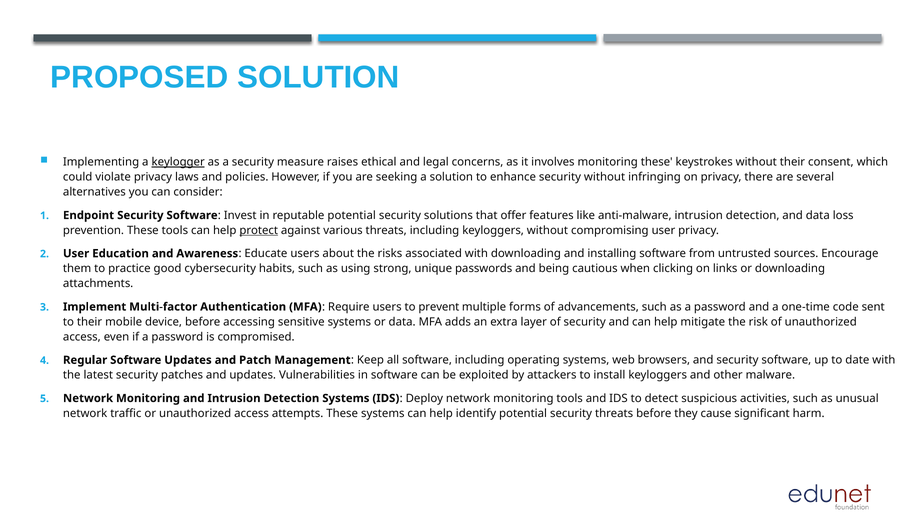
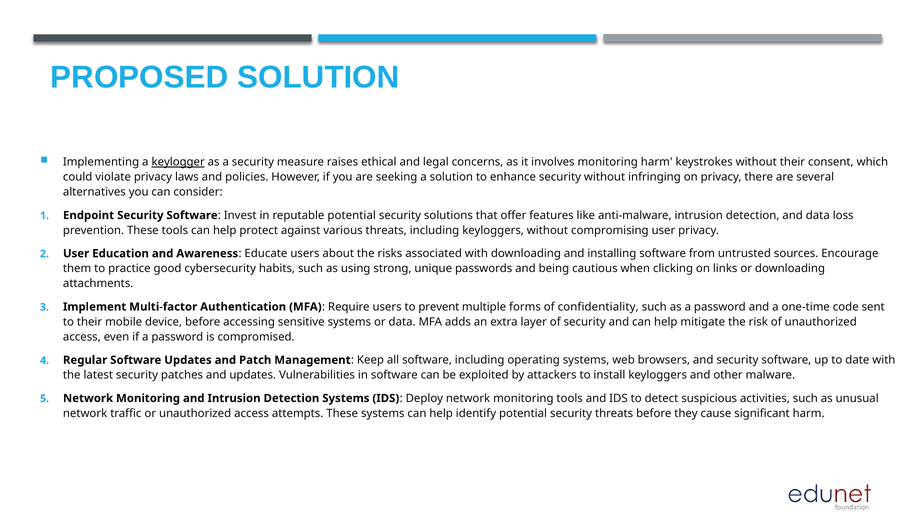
monitoring these: these -> harm
protect underline: present -> none
advancements: advancements -> confidentiality
